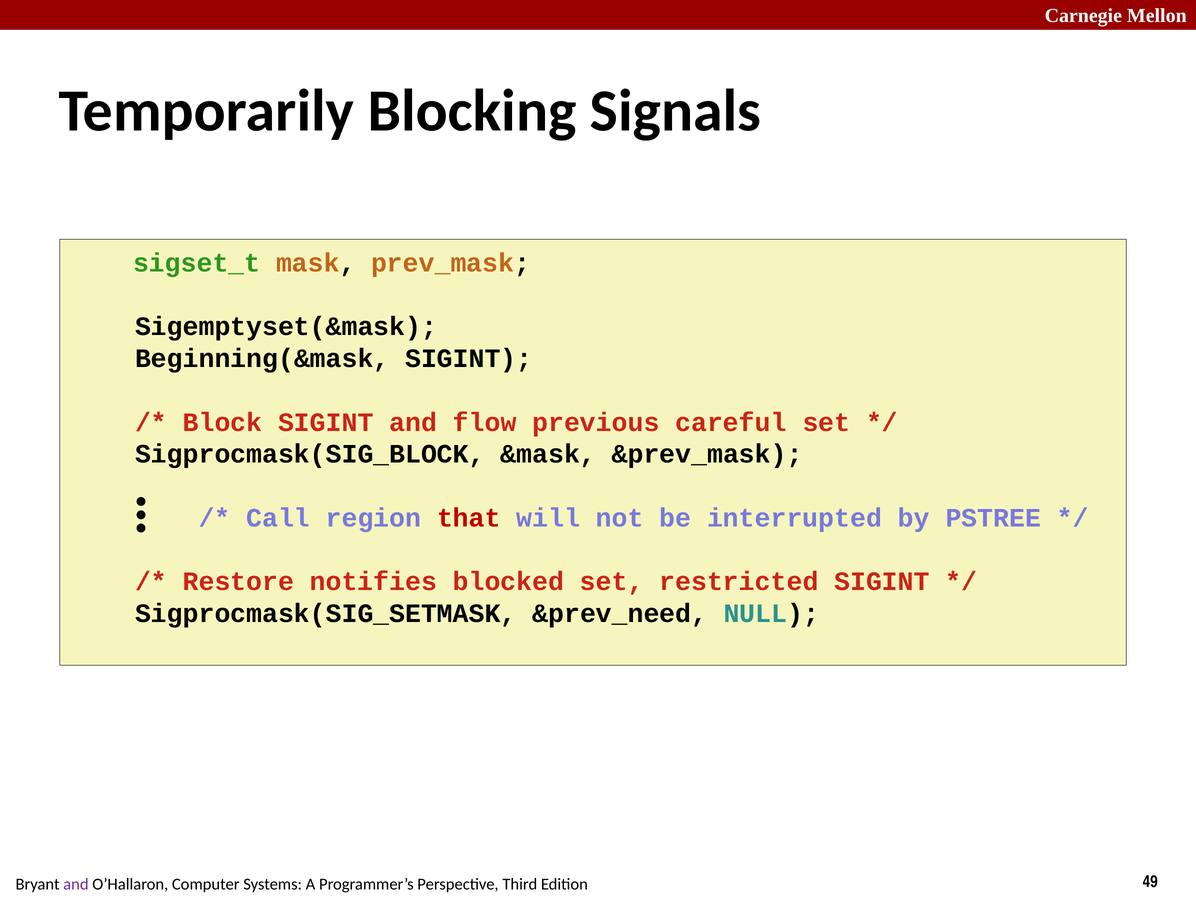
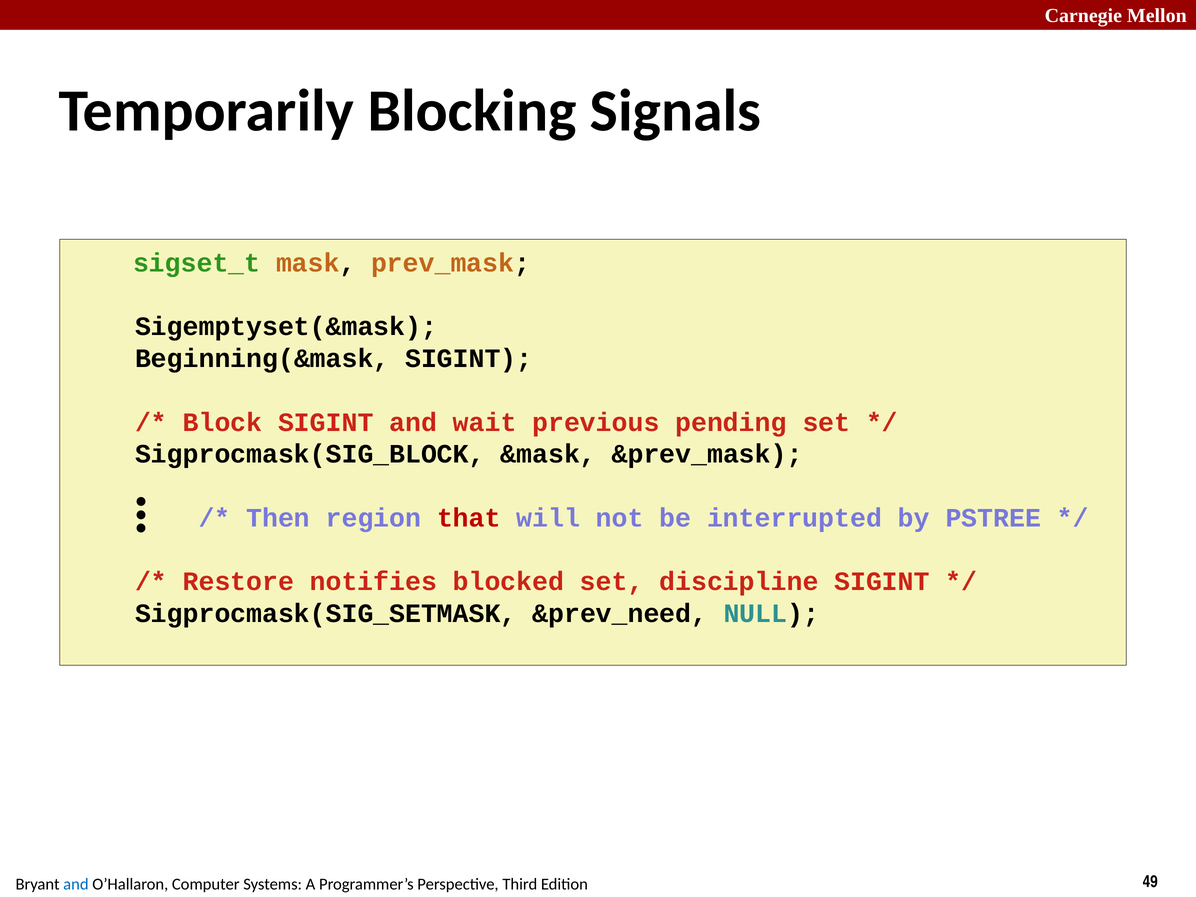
flow: flow -> wait
careful: careful -> pending
Call: Call -> Then
restricted: restricted -> discipline
and at (76, 884) colour: purple -> blue
